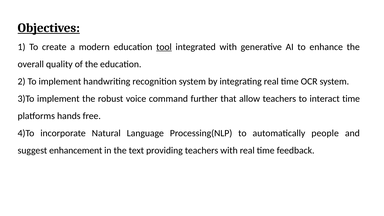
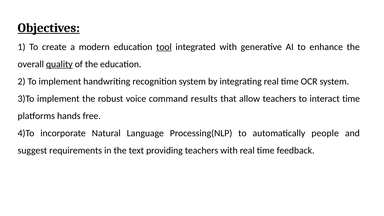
quality underline: none -> present
further: further -> results
enhancement: enhancement -> requirements
